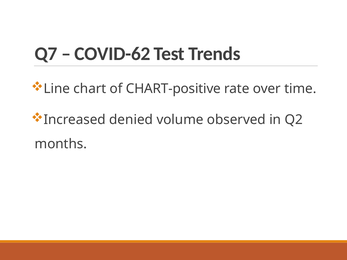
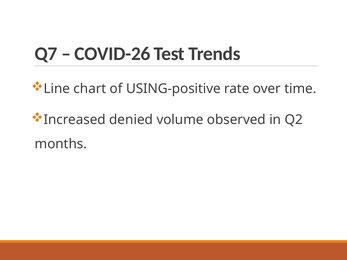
COVID-62: COVID-62 -> COVID-26
CHART-positive: CHART-positive -> USING-positive
